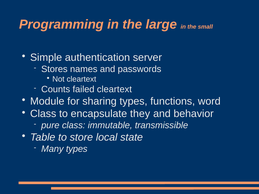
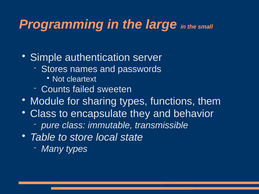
failed cleartext: cleartext -> sweeten
word: word -> them
